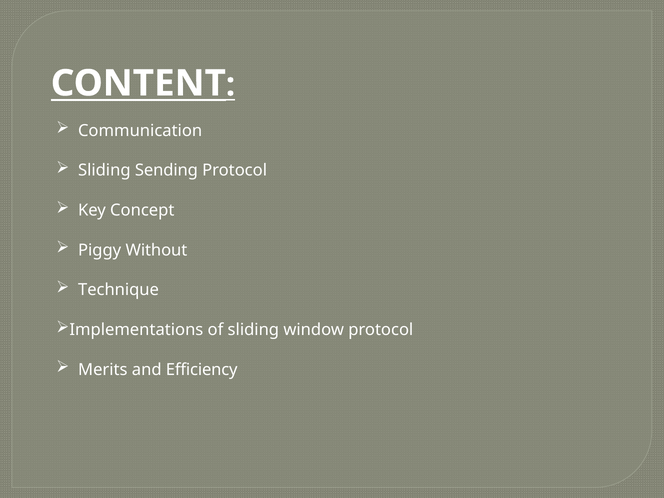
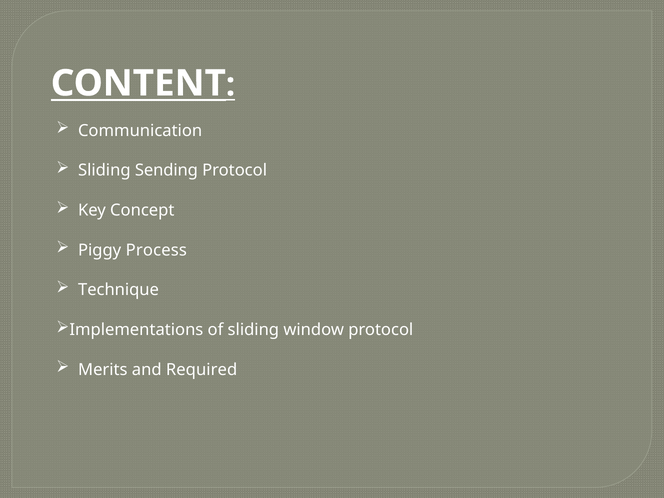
Without: Without -> Process
Efficiency: Efficiency -> Required
